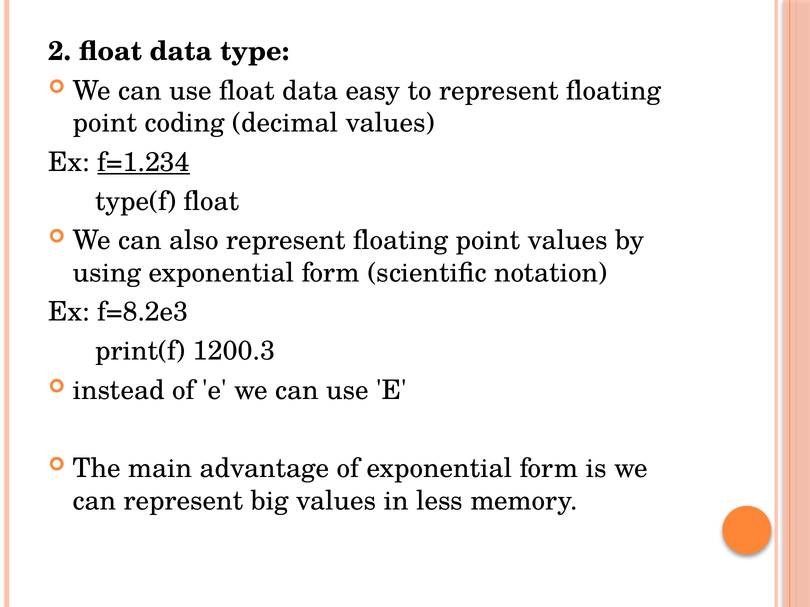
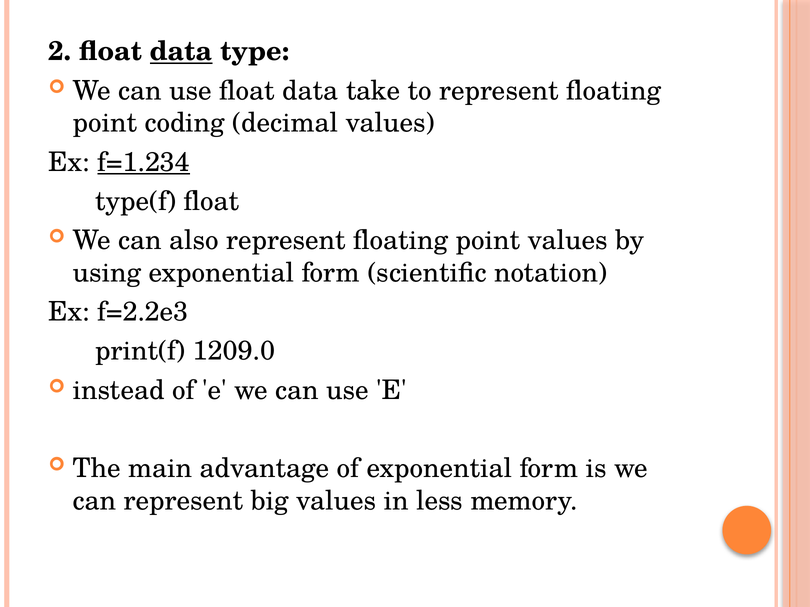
data at (181, 52) underline: none -> present
easy: easy -> take
f=8.2e3: f=8.2e3 -> f=2.2e3
1200.3: 1200.3 -> 1209.0
